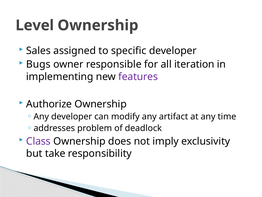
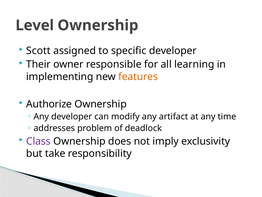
Sales: Sales -> Scott
Bugs: Bugs -> Their
iteration: iteration -> learning
features colour: purple -> orange
